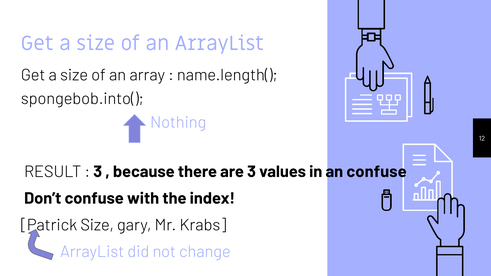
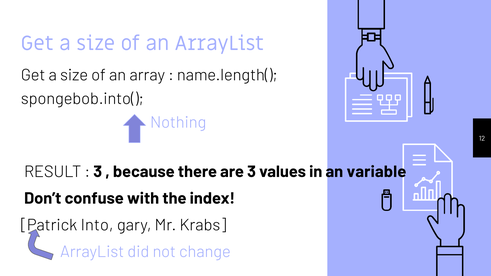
an confuse: confuse -> variable
Size at (97, 225): Size -> Into
